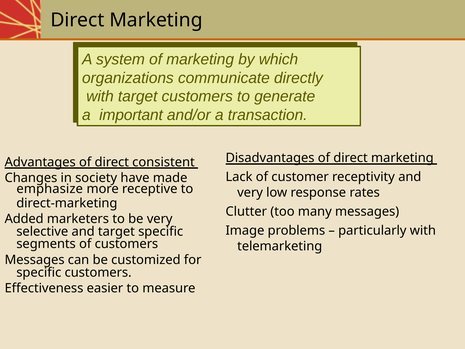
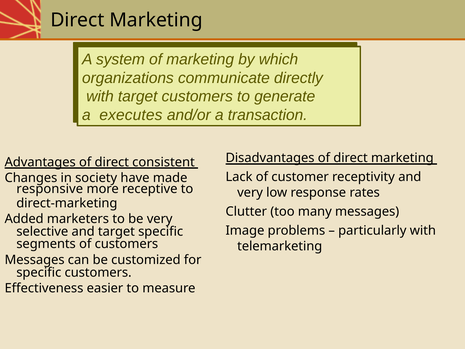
important: important -> executes
emphasize: emphasize -> responsive
